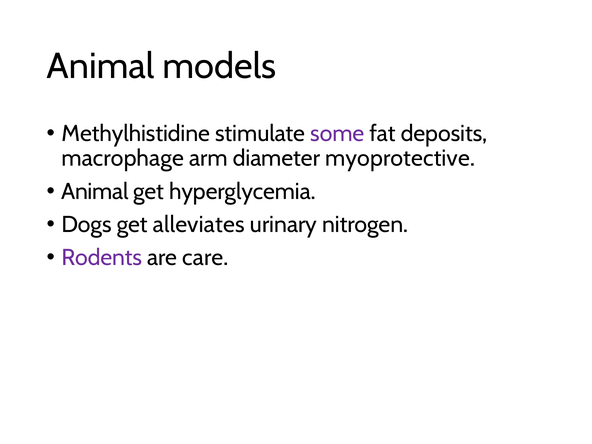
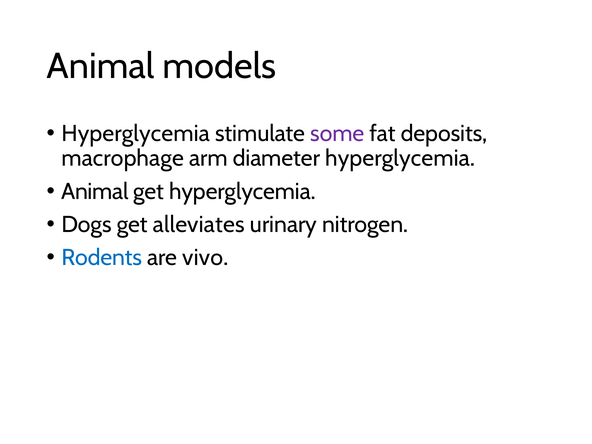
Methylhistidine at (136, 133): Methylhistidine -> Hyperglycemia
diameter myoprotective: myoprotective -> hyperglycemia
Rodents colour: purple -> blue
care: care -> vivo
